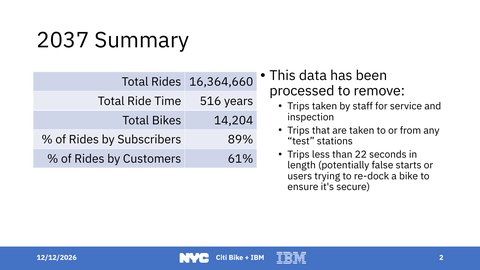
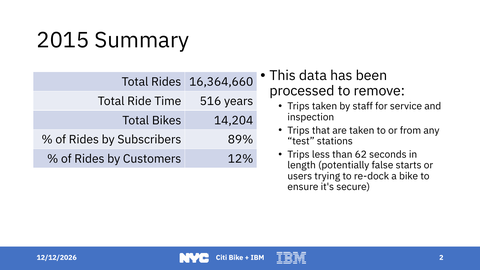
2037: 2037 -> 2015
22: 22 -> 62
61%: 61% -> 12%
